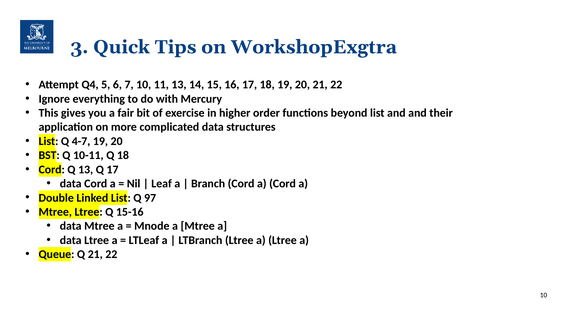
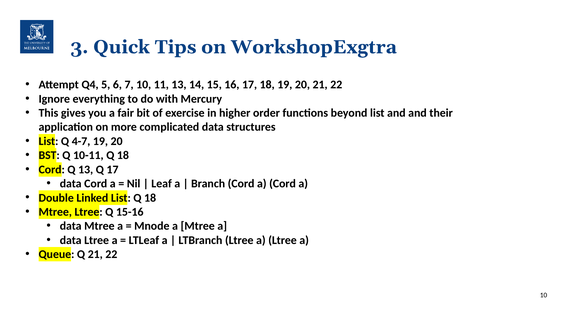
List Q 97: 97 -> 18
